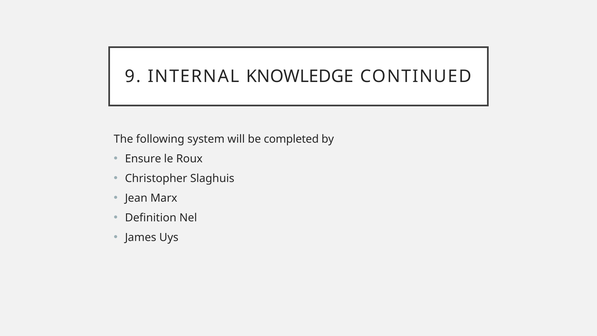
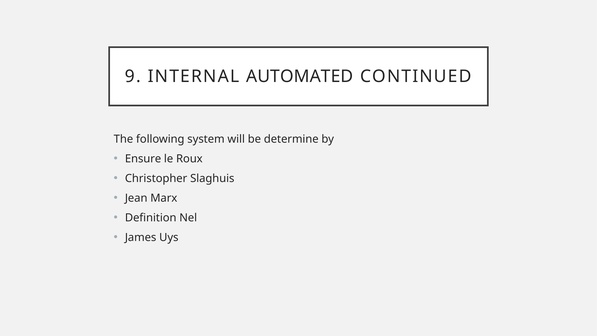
KNOWLEDGE: KNOWLEDGE -> AUTOMATED
completed: completed -> determine
